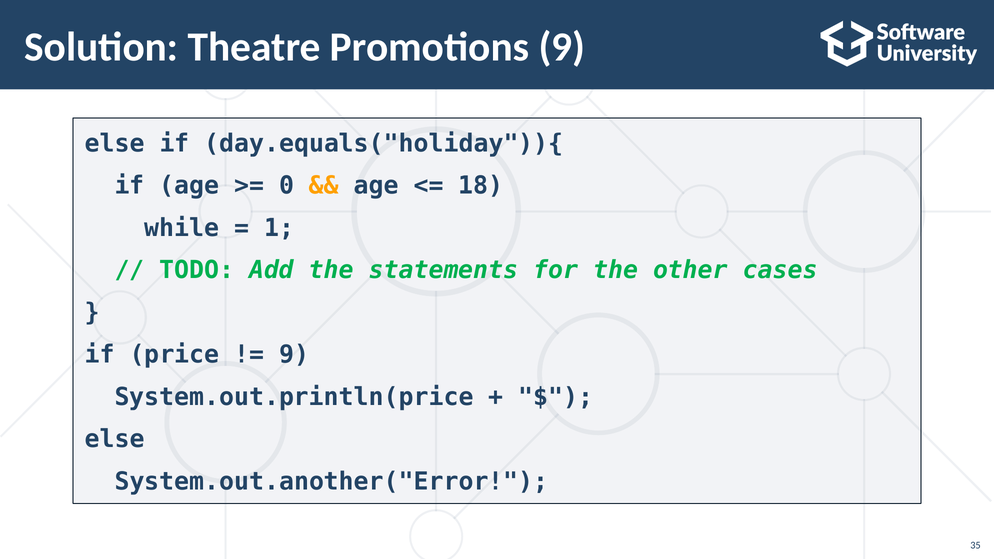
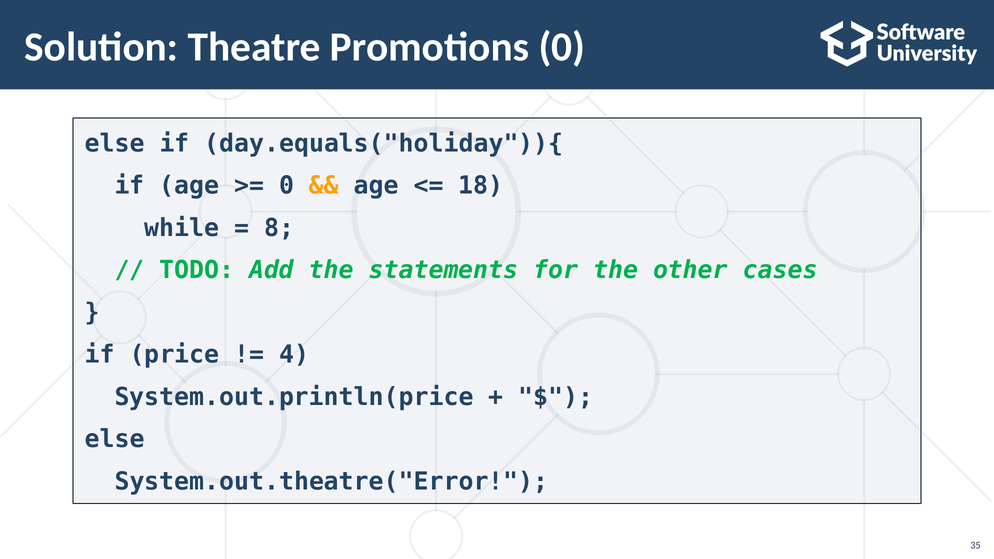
Promotions 9: 9 -> 0
1: 1 -> 8
9 at (294, 355): 9 -> 4
System.out.another("Error: System.out.another("Error -> System.out.theatre("Error
